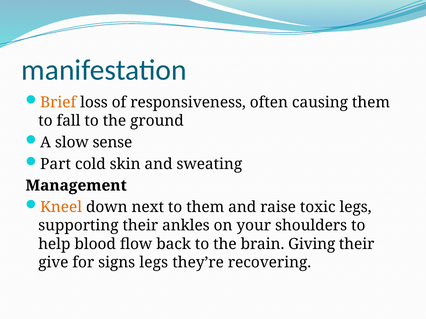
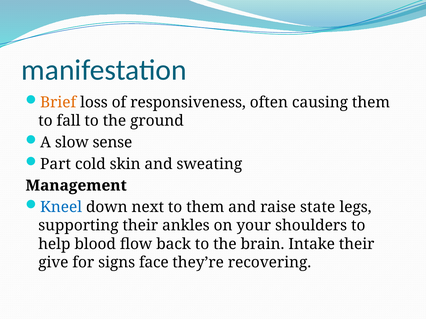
Kneel colour: orange -> blue
toxic: toxic -> state
Giving: Giving -> Intake
signs legs: legs -> face
